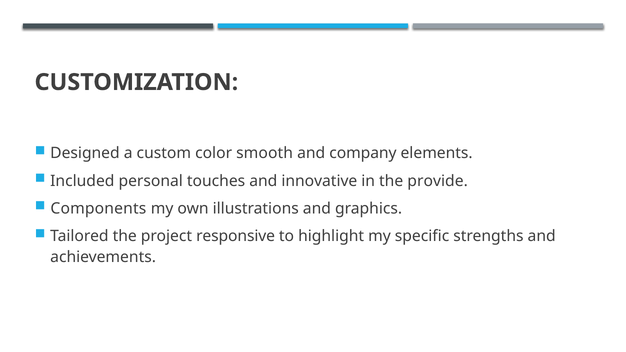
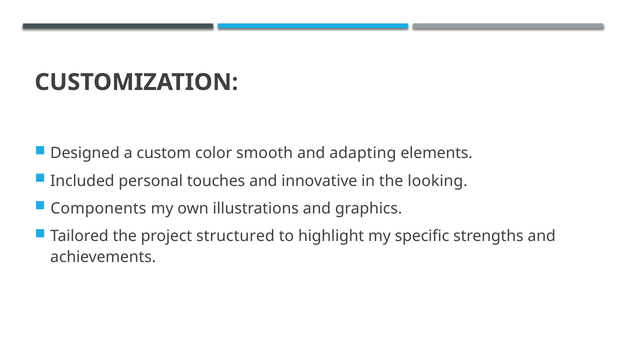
company: company -> adapting
provide: provide -> looking
responsive: responsive -> structured
